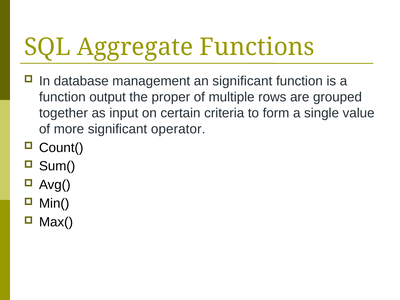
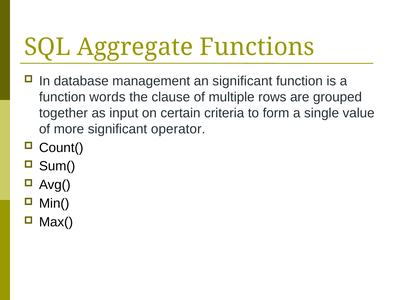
output: output -> words
proper: proper -> clause
